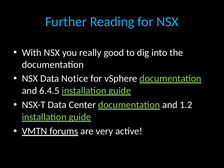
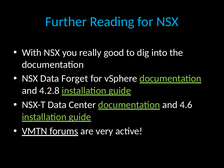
Notice: Notice -> Forget
6.4.5: 6.4.5 -> 4.2.8
1.2: 1.2 -> 4.6
